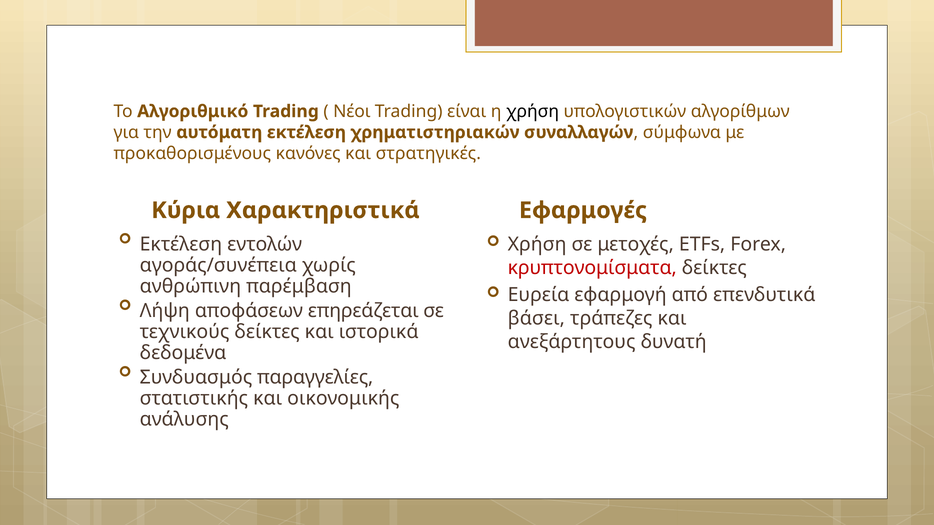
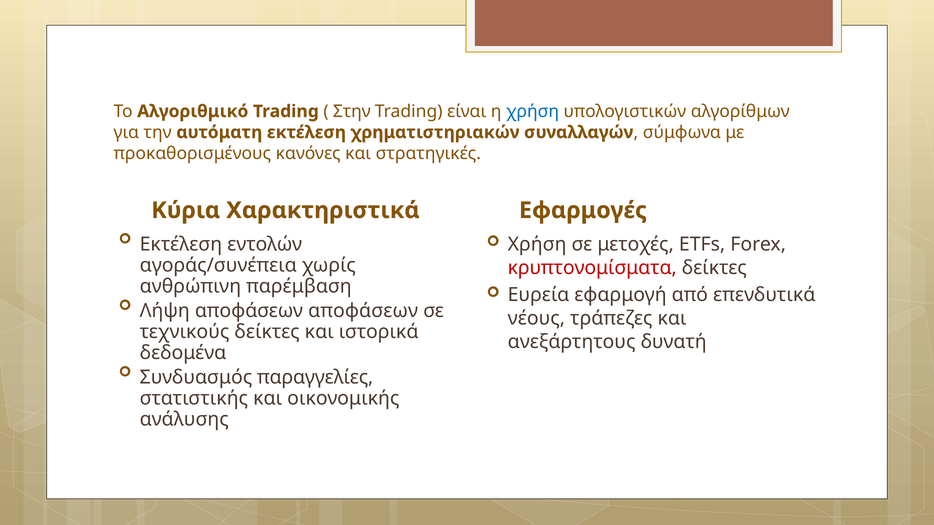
Νέοι: Νέοι -> Στην
χρήση at (533, 111) colour: black -> blue
αποφάσεων επηρεάζεται: επηρεάζεται -> αποφάσεων
βάσει: βάσει -> νέους
